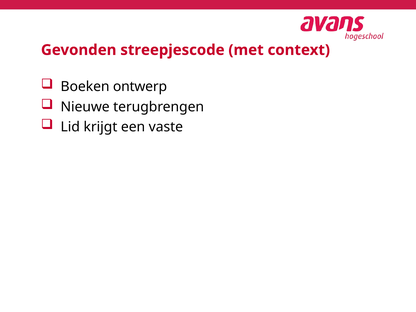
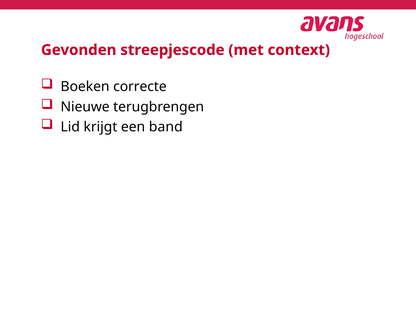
ontwerp: ontwerp -> correcte
vaste: vaste -> band
